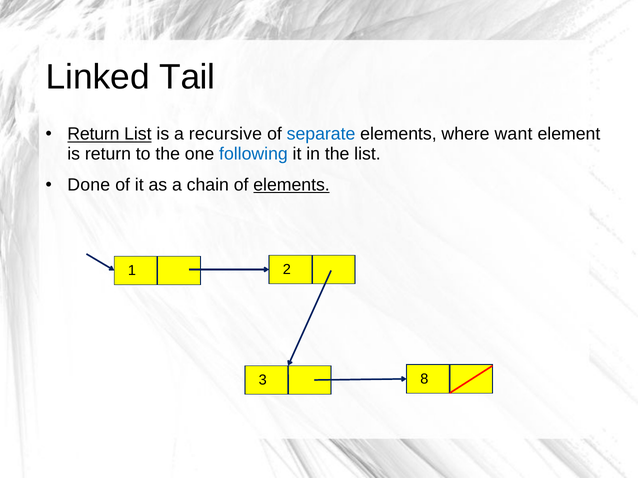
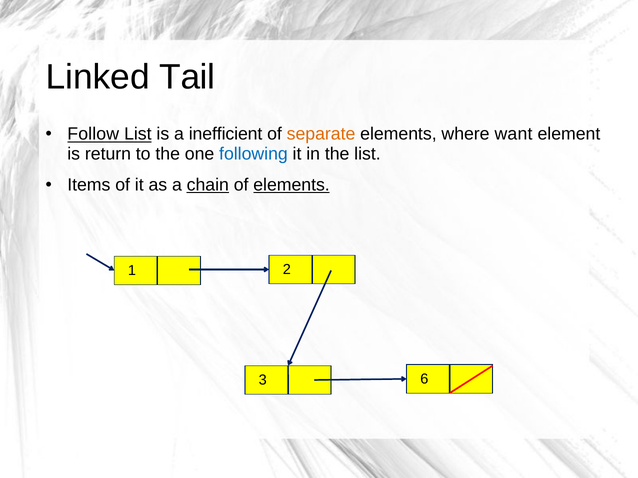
Return at (93, 134): Return -> Follow
recursive: recursive -> inefficient
separate colour: blue -> orange
Done: Done -> Items
chain underline: none -> present
8: 8 -> 6
